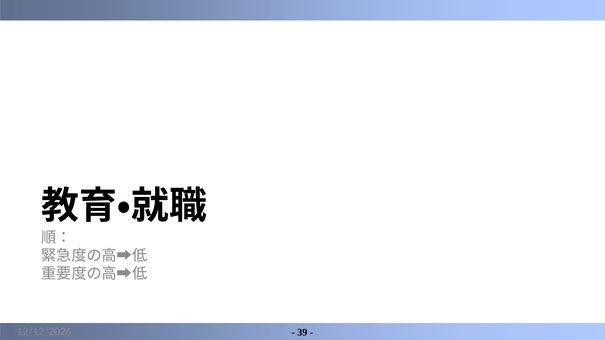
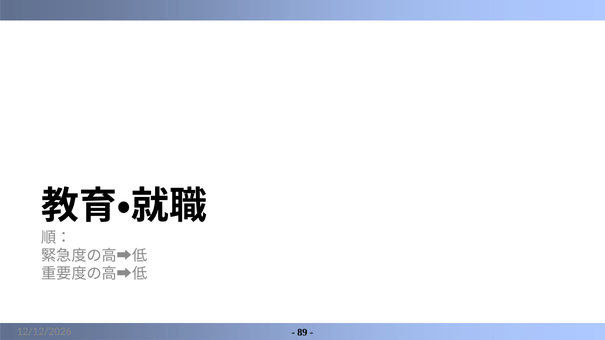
39: 39 -> 89
